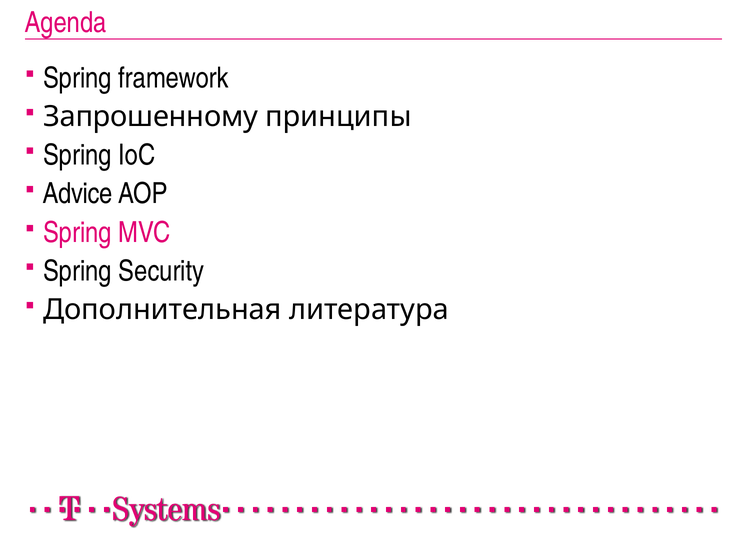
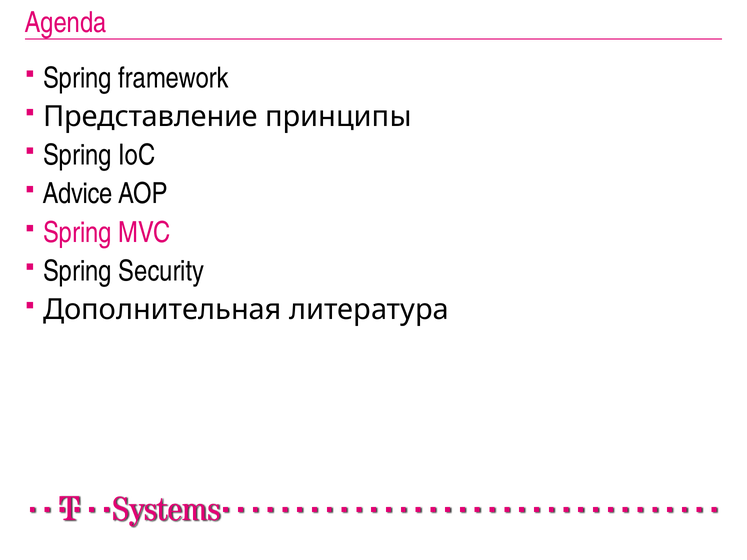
Запрошенному: Запрошенному -> Представление
